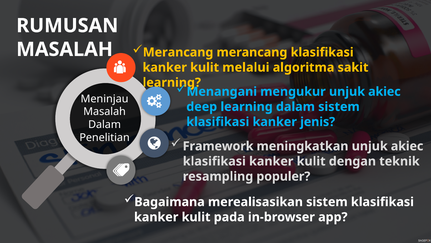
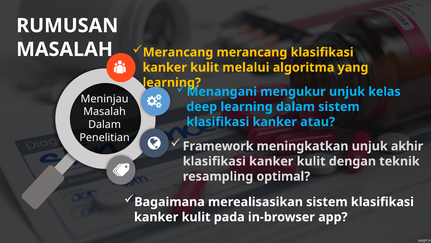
sakit: sakit -> yang
mengukur unjuk akiec: akiec -> kelas
jenis: jenis -> atau
meningkatkan unjuk akiec: akiec -> akhir
populer: populer -> optimal
